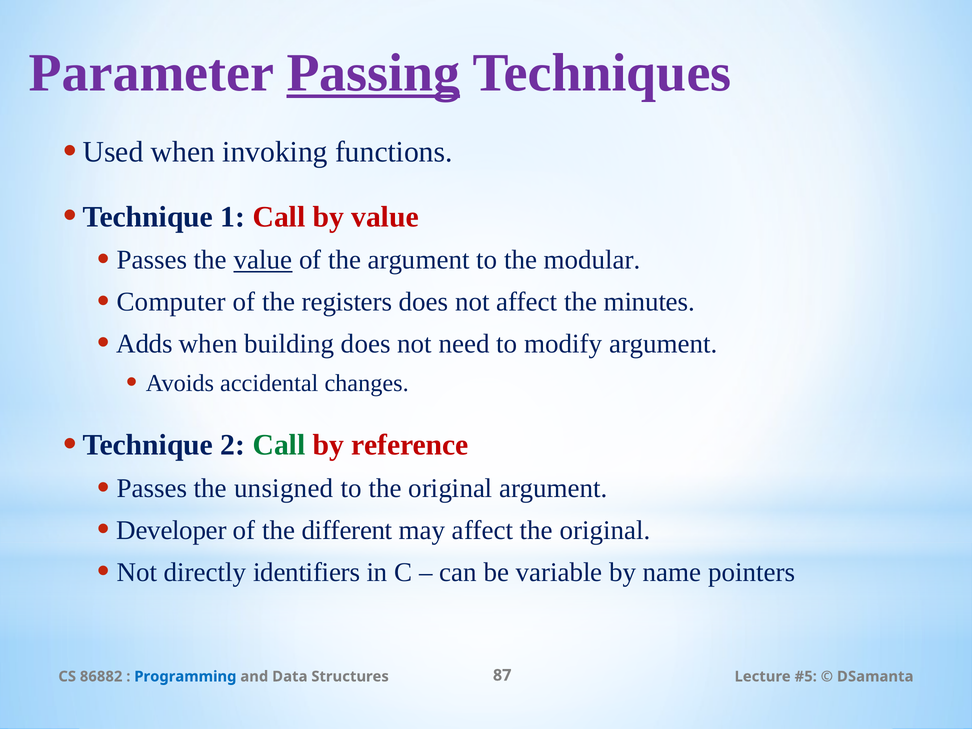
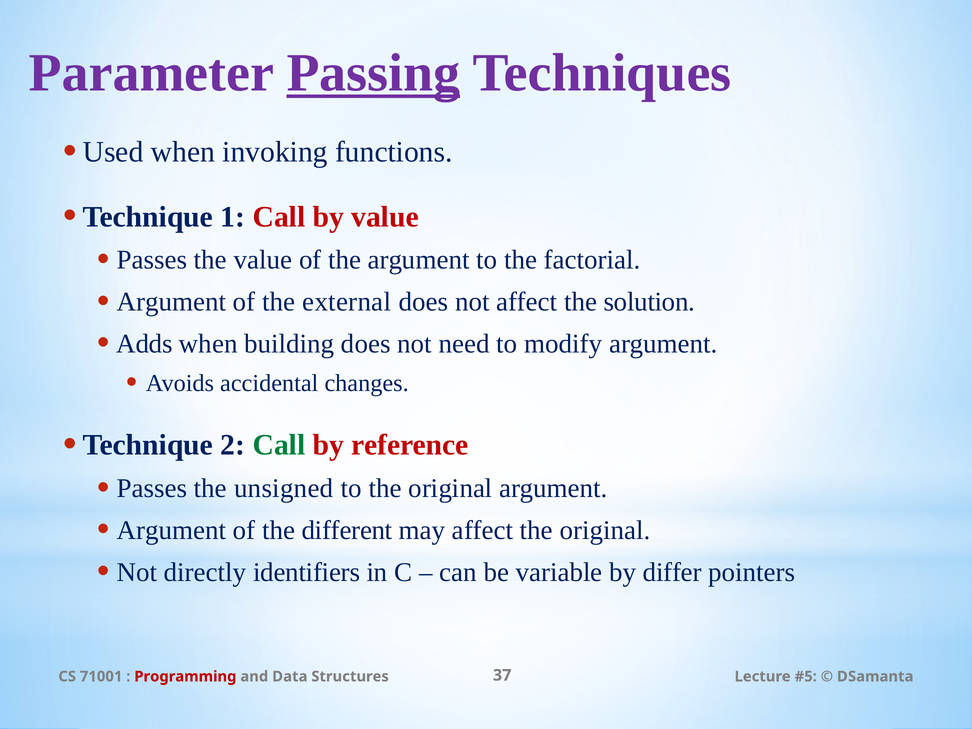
value at (263, 260) underline: present -> none
modular: modular -> factorial
Computer at (171, 302): Computer -> Argument
registers: registers -> external
minutes: minutes -> solution
Developer at (171, 530): Developer -> Argument
name: name -> differ
86882: 86882 -> 71001
Programming colour: blue -> red
87: 87 -> 37
